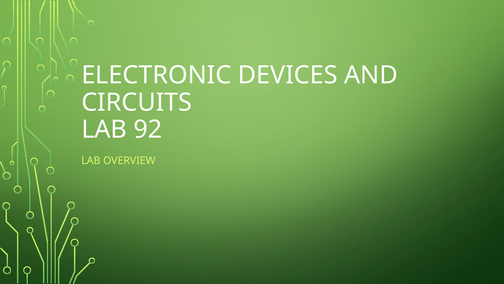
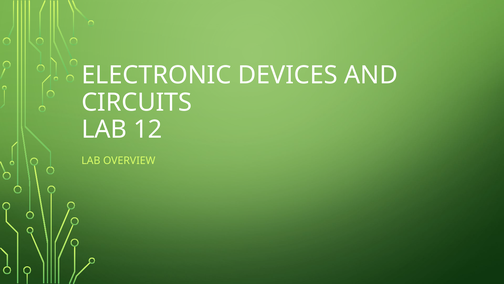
92: 92 -> 12
